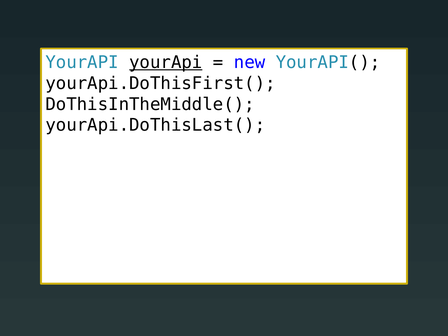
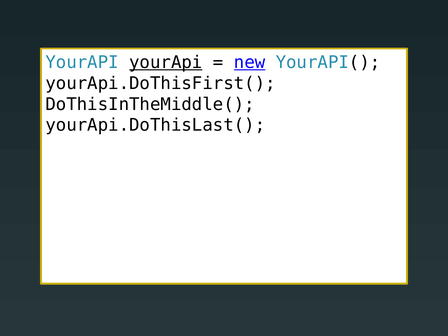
new underline: none -> present
